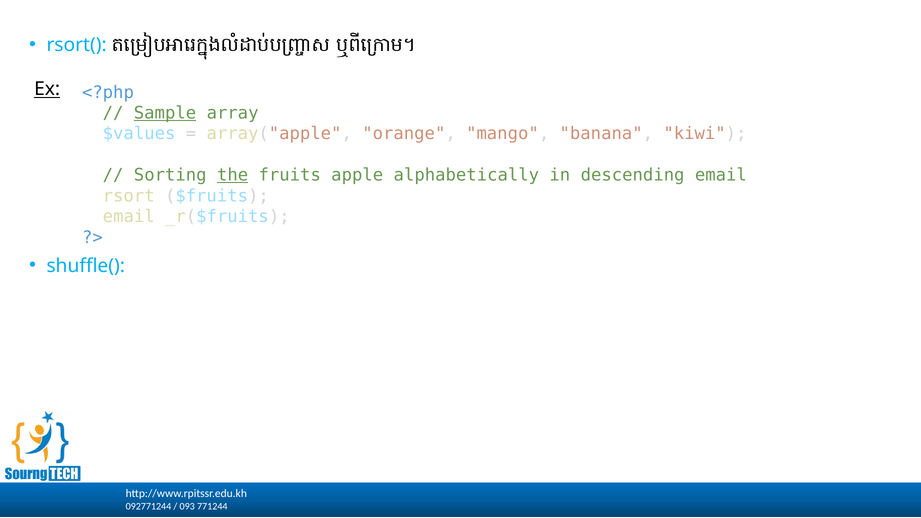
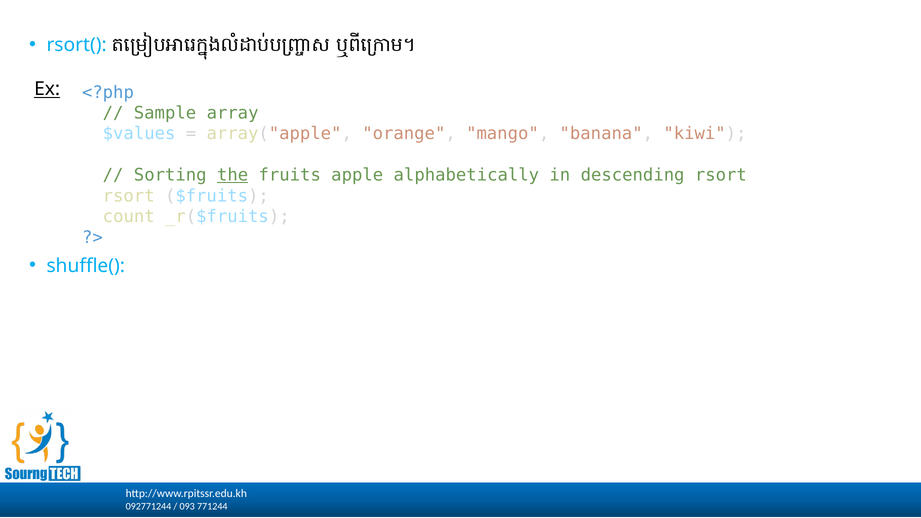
Sample underline: present -> none
descending email: email -> rsort
email at (129, 217): email -> count
